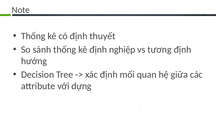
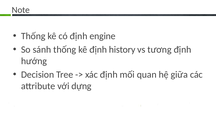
thuyết: thuyết -> engine
nghiệp: nghiệp -> history
